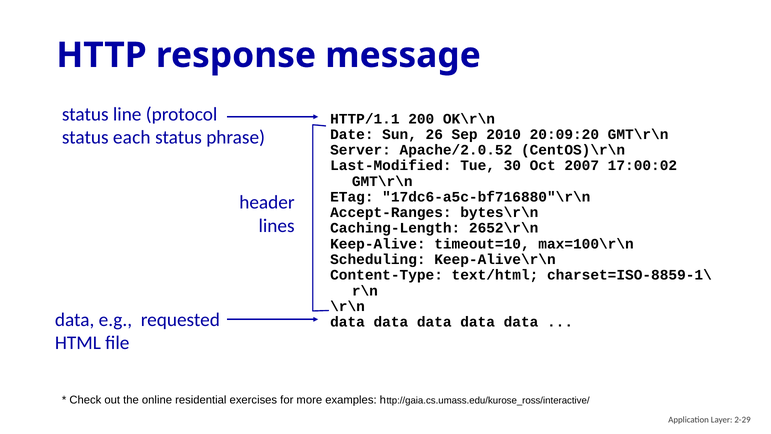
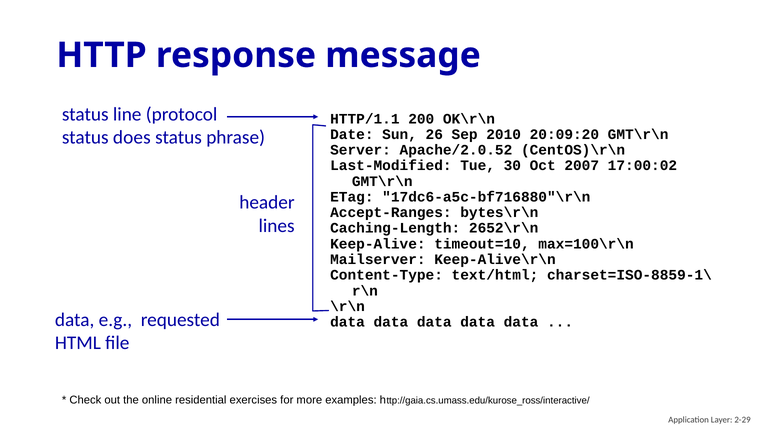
each: each -> does
Scheduling: Scheduling -> Mailserver
